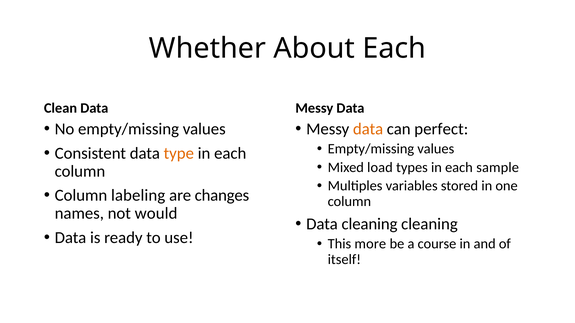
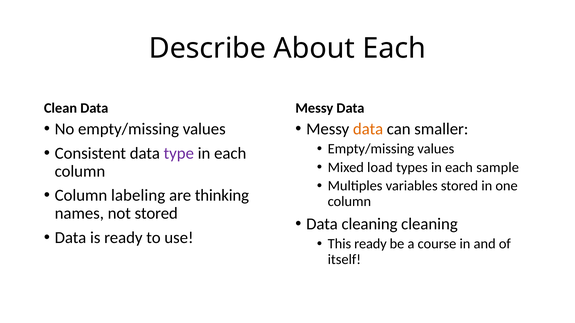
Whether: Whether -> Describe
perfect: perfect -> smaller
type colour: orange -> purple
changes: changes -> thinking
not would: would -> stored
This more: more -> ready
